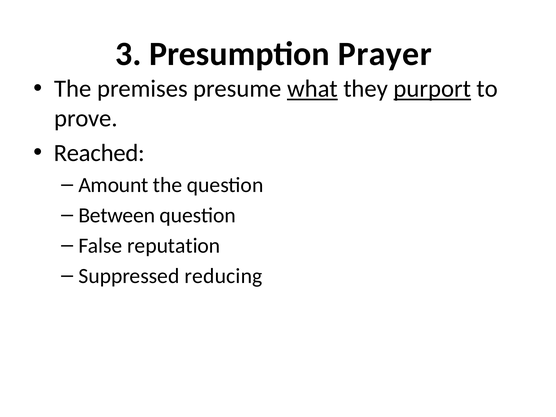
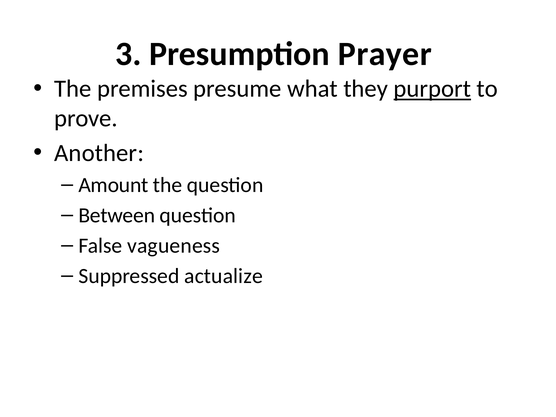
what underline: present -> none
Reached: Reached -> Another
reputation: reputation -> vagueness
reducing: reducing -> actualize
